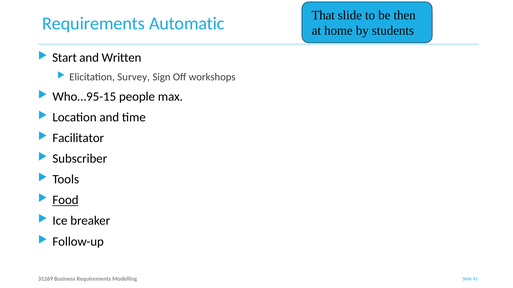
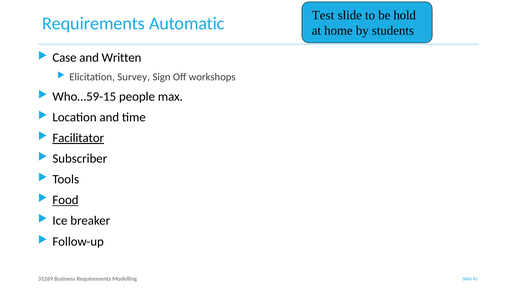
That: That -> Test
then: then -> hold
Start: Start -> Case
Who…95-15: Who…95-15 -> Who…59-15
Facilitator underline: none -> present
